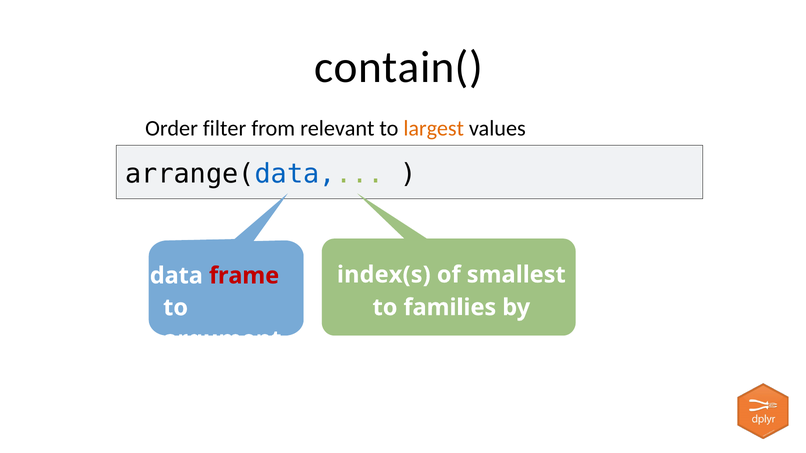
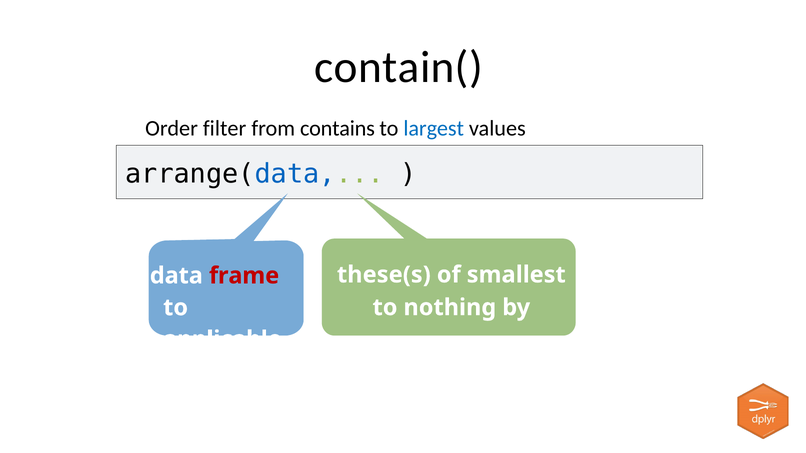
relevant: relevant -> contains
largest colour: orange -> blue
index(s: index(s -> these(s
families: families -> nothing
argument: argument -> applicable
